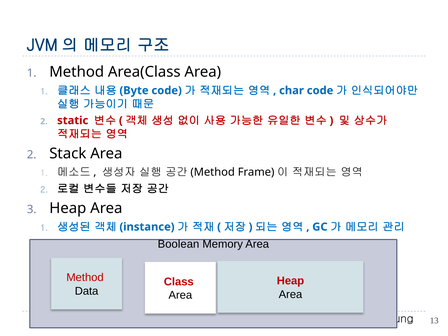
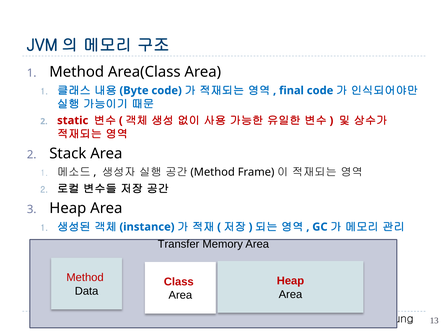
char: char -> final
Boolean: Boolean -> Transfer
